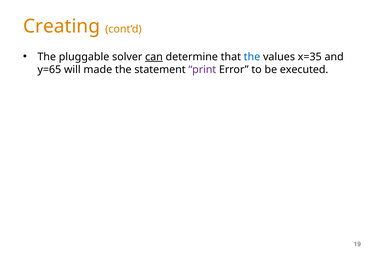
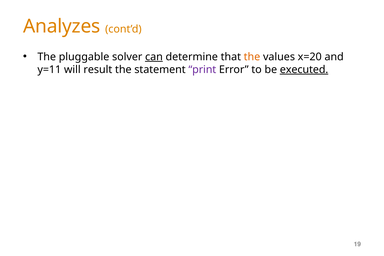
Creating: Creating -> Analyzes
the at (252, 57) colour: blue -> orange
x=35: x=35 -> x=20
y=65: y=65 -> y=11
made: made -> result
executed underline: none -> present
